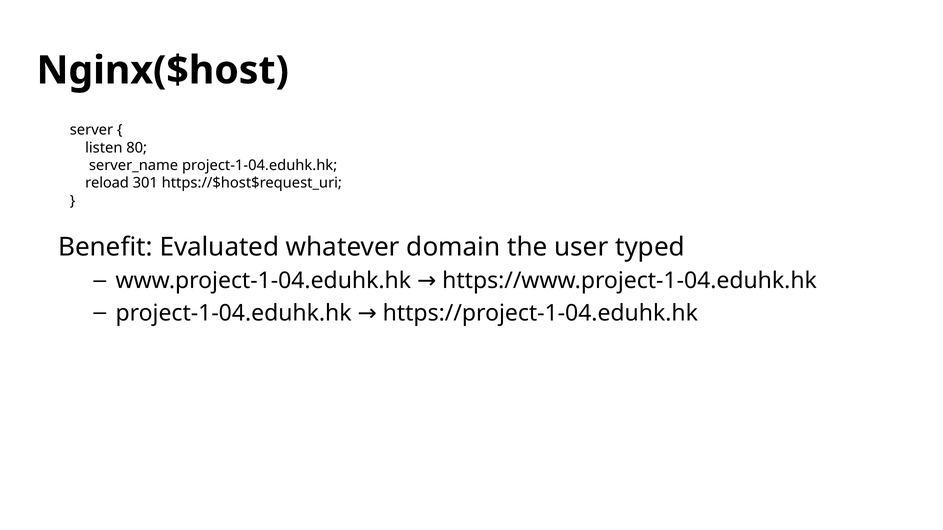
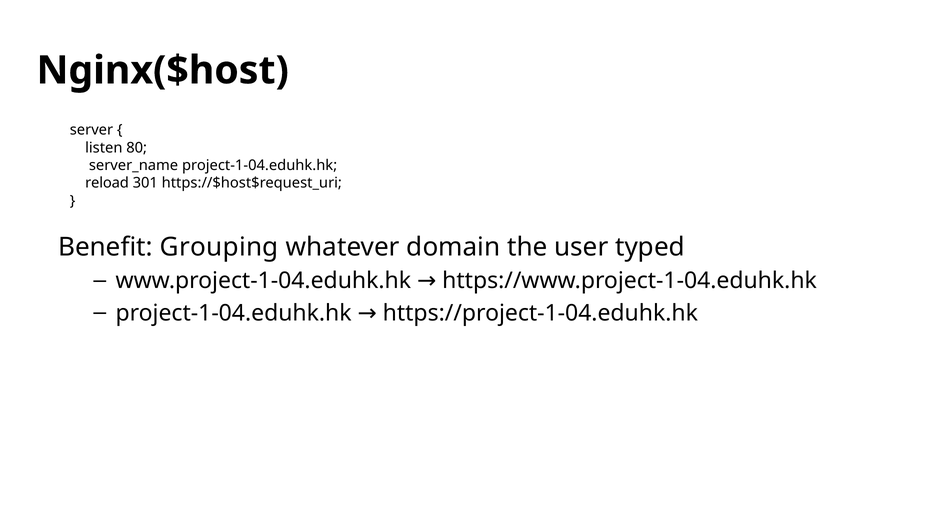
Evaluated: Evaluated -> Grouping
